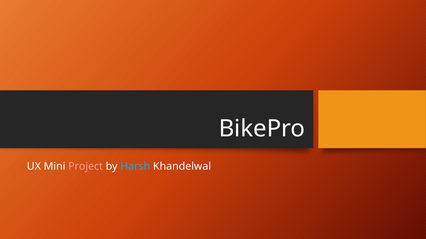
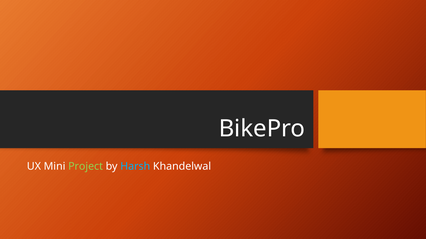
Project colour: pink -> light green
